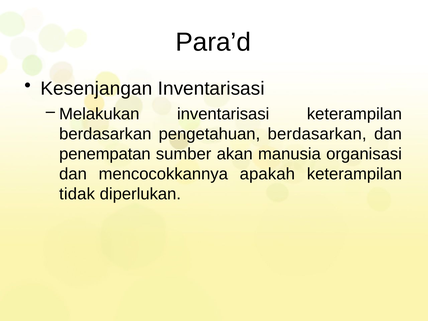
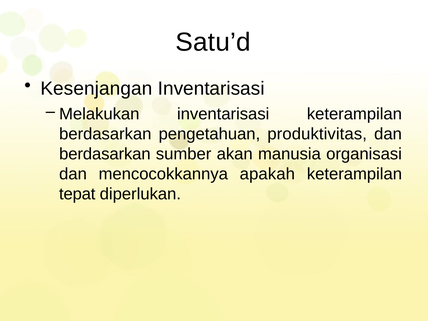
Para’d: Para’d -> Satu’d
pengetahuan berdasarkan: berdasarkan -> produktivitas
penempatan at (105, 154): penempatan -> berdasarkan
tidak: tidak -> tepat
